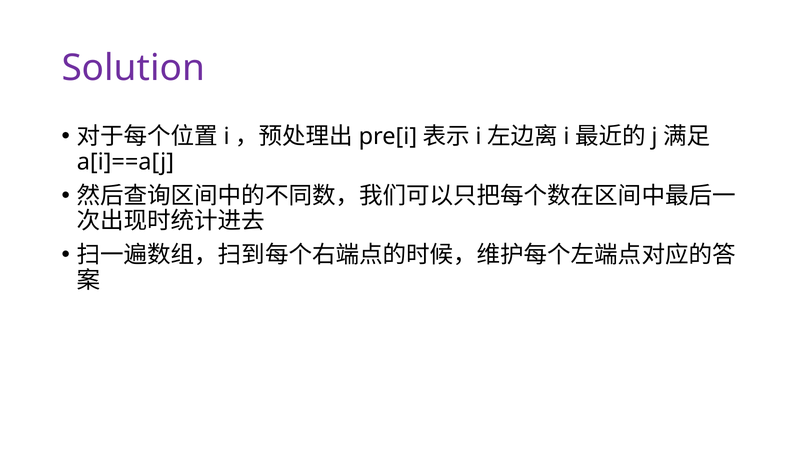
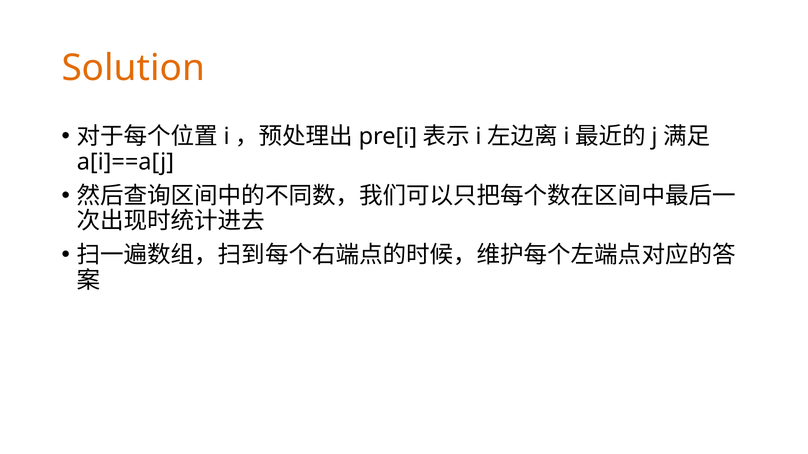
Solution colour: purple -> orange
